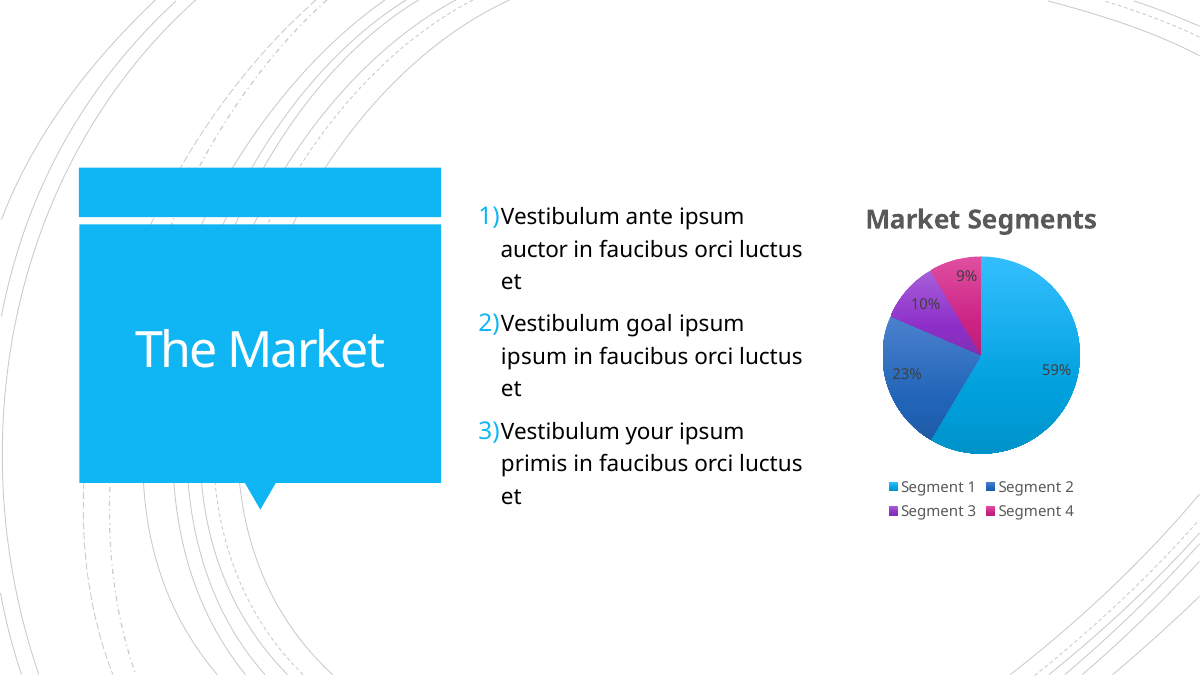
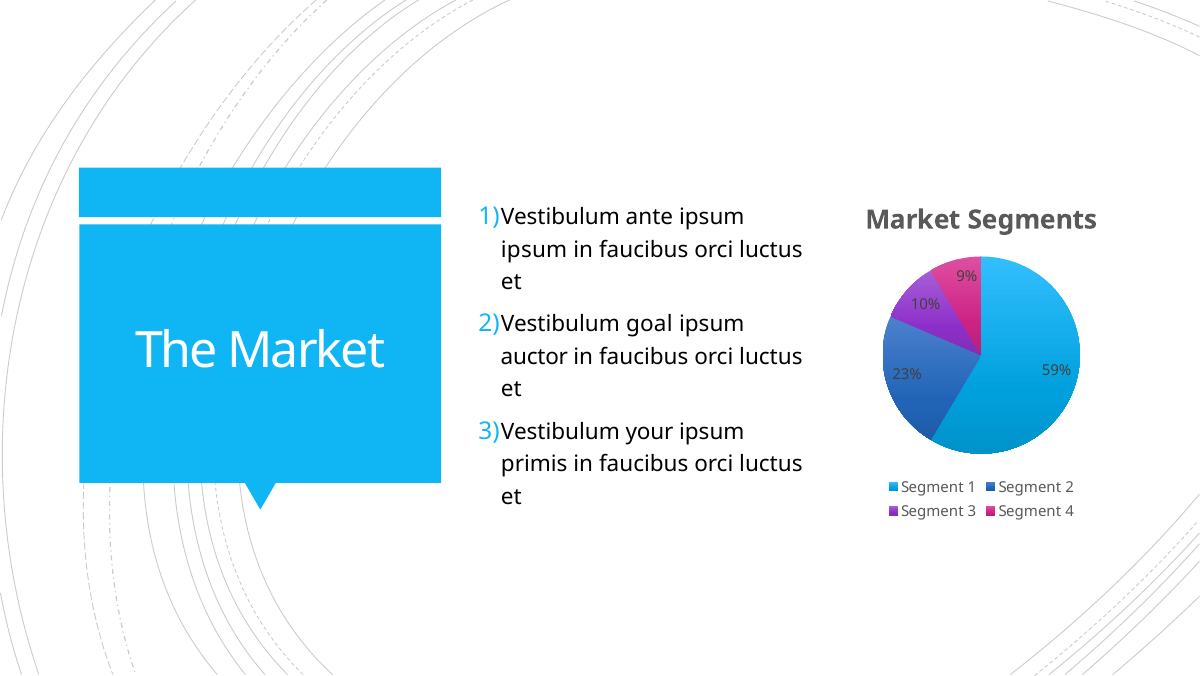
auctor at (534, 250): auctor -> ipsum
ipsum at (534, 357): ipsum -> auctor
